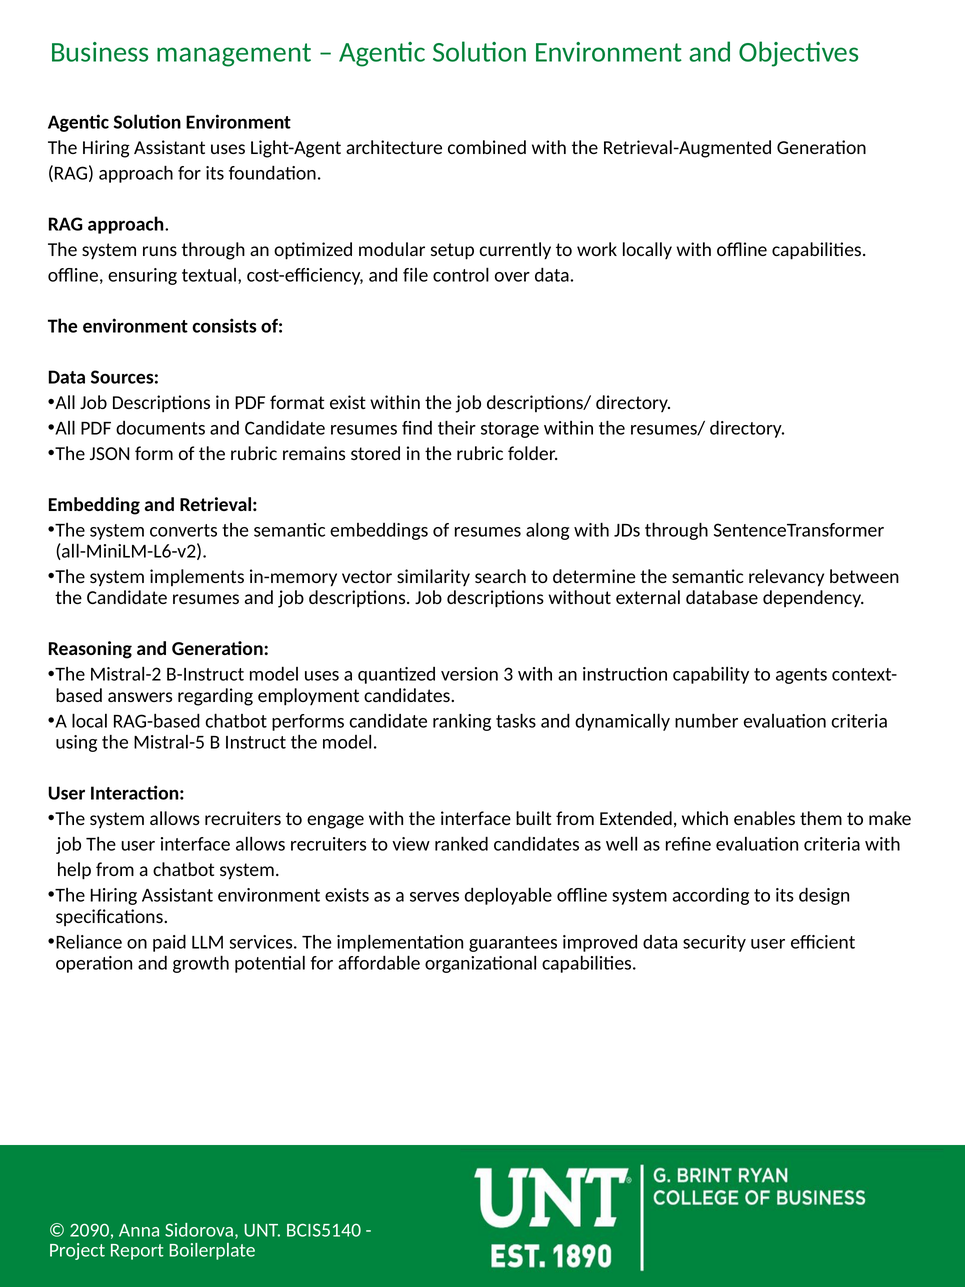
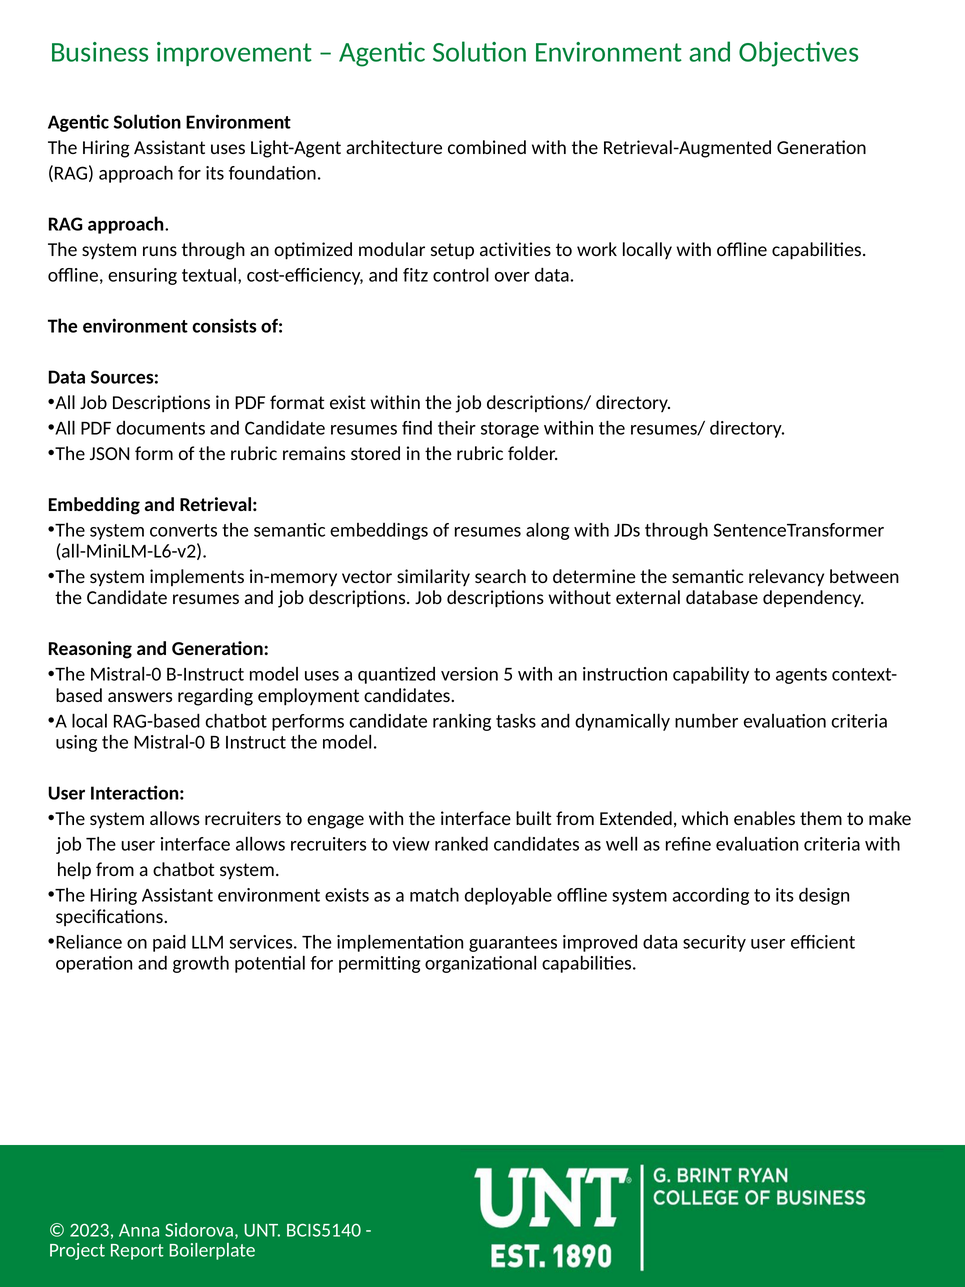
management: management -> improvement
currently: currently -> activities
file: file -> fitz
Mistral-2 at (125, 674): Mistral-2 -> Mistral-0
3: 3 -> 5
using the Mistral-5: Mistral-5 -> Mistral-0
serves: serves -> match
affordable: affordable -> permitting
2090: 2090 -> 2023
